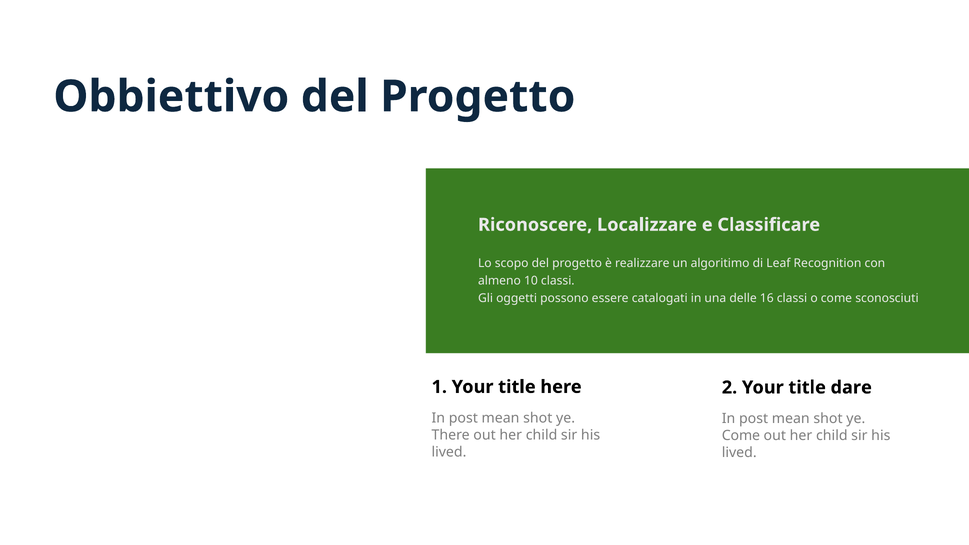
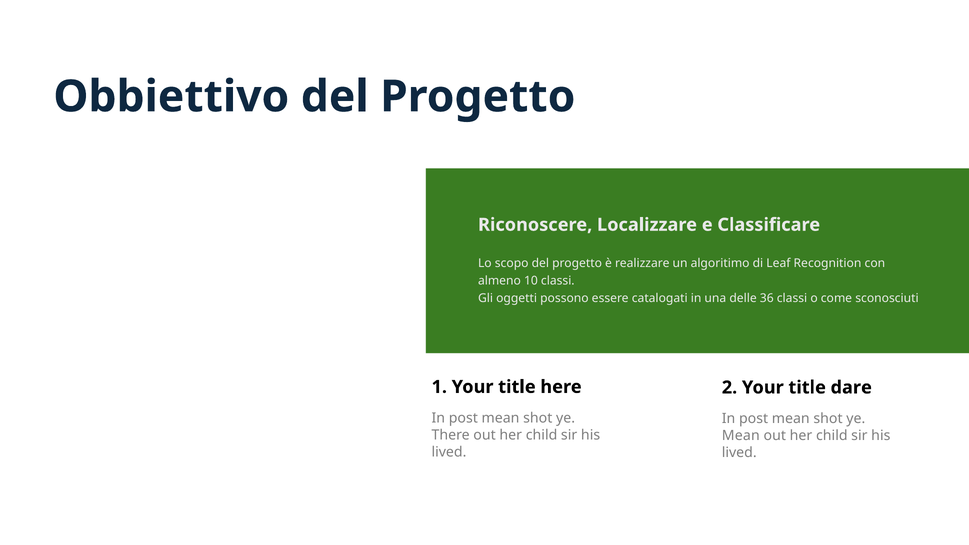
16: 16 -> 36
Come at (741, 436): Come -> Mean
